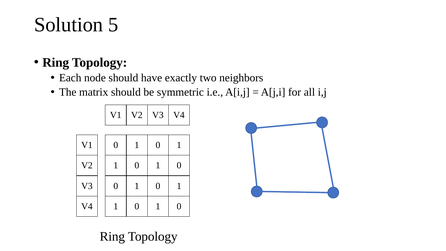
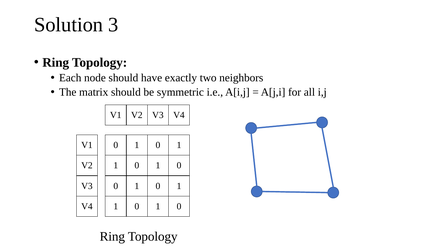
5: 5 -> 3
